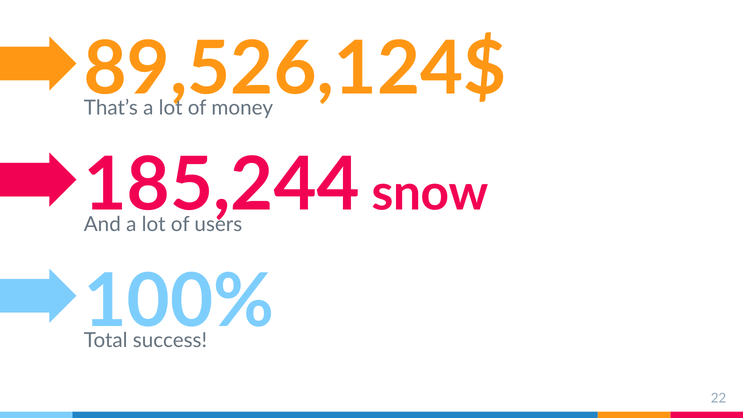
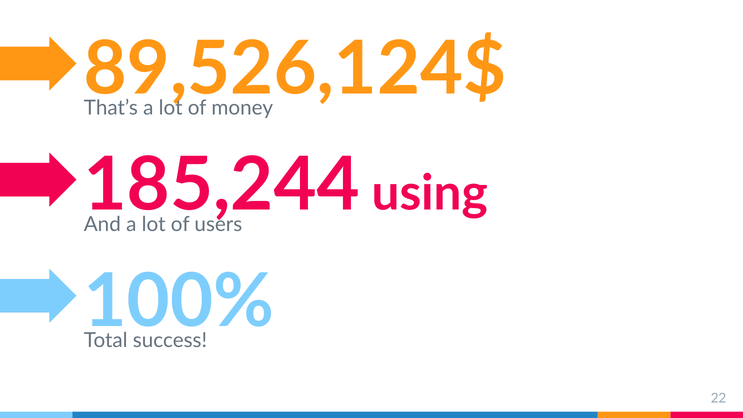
snow: snow -> using
